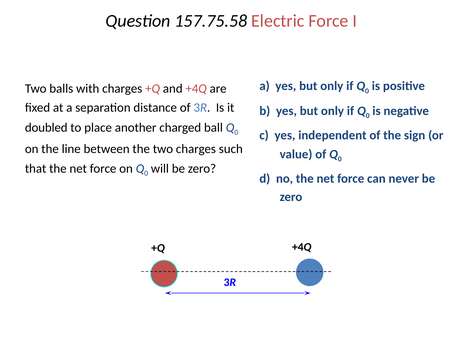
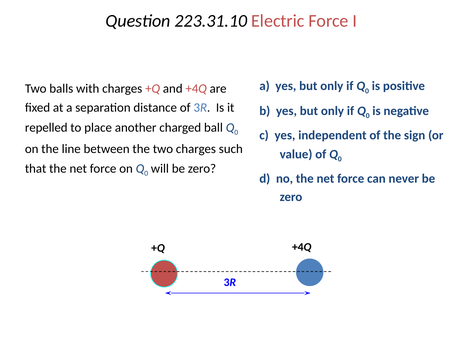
157.75.58: 157.75.58 -> 223.31.10
doubled: doubled -> repelled
